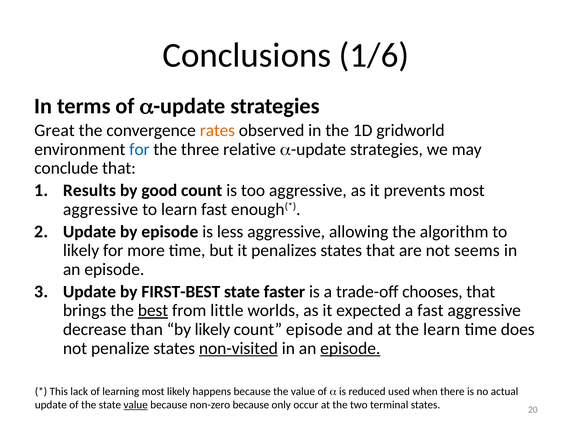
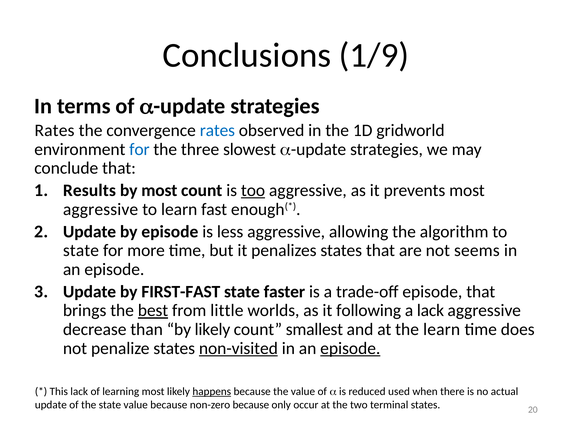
1/6: 1/6 -> 1/9
Great at (55, 130): Great -> Rates
rates at (217, 130) colour: orange -> blue
relative: relative -> slowest
by good: good -> most
too underline: none -> present
likely at (81, 250): likely -> state
FIRST-BEST: FIRST-BEST -> FIRST-FAST
trade-off chooses: chooses -> episode
expected: expected -> following
a fast: fast -> lack
count episode: episode -> smallest
happens underline: none -> present
value at (136, 405) underline: present -> none
